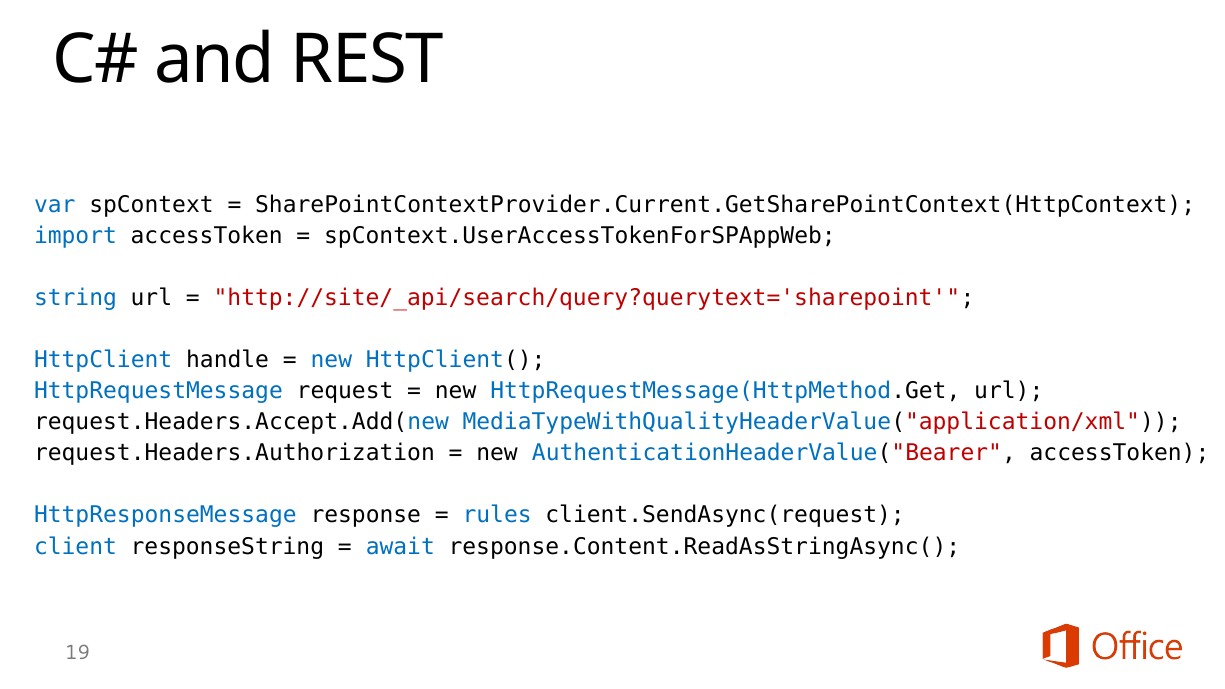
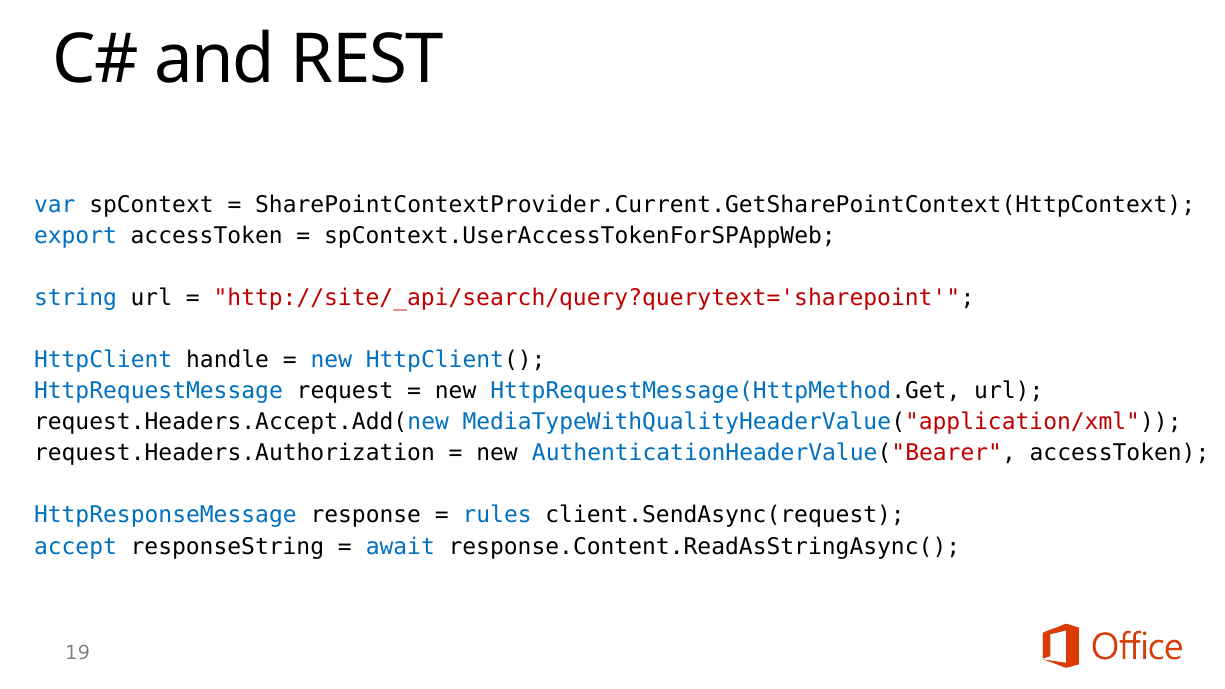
import: import -> export
client: client -> accept
